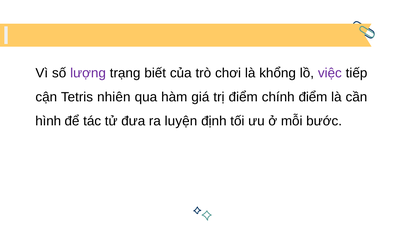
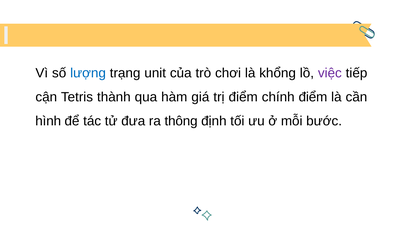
lượng colour: purple -> blue
biết: biết -> unit
nhiên: nhiên -> thành
luyện: luyện -> thông
